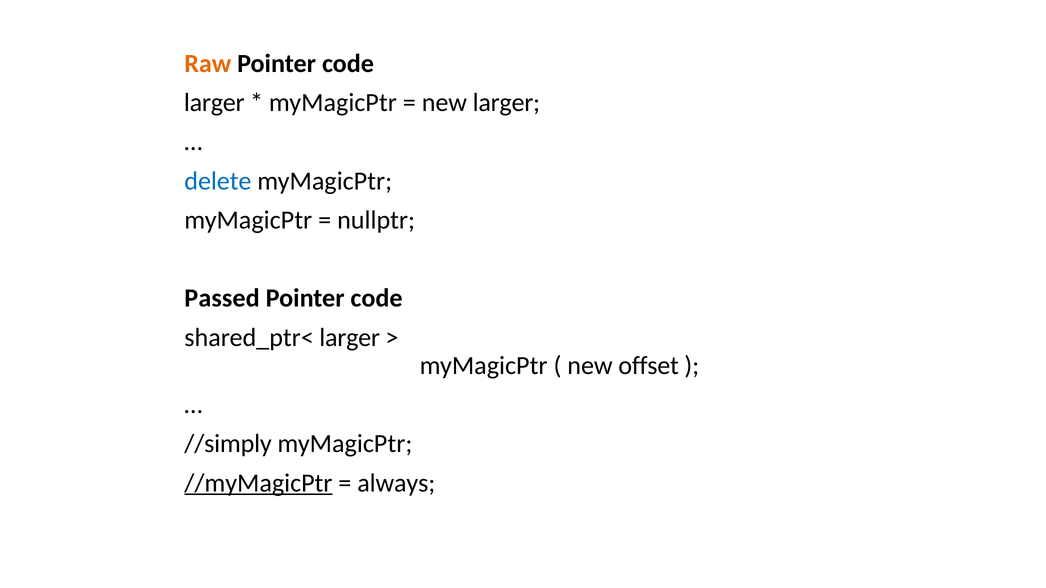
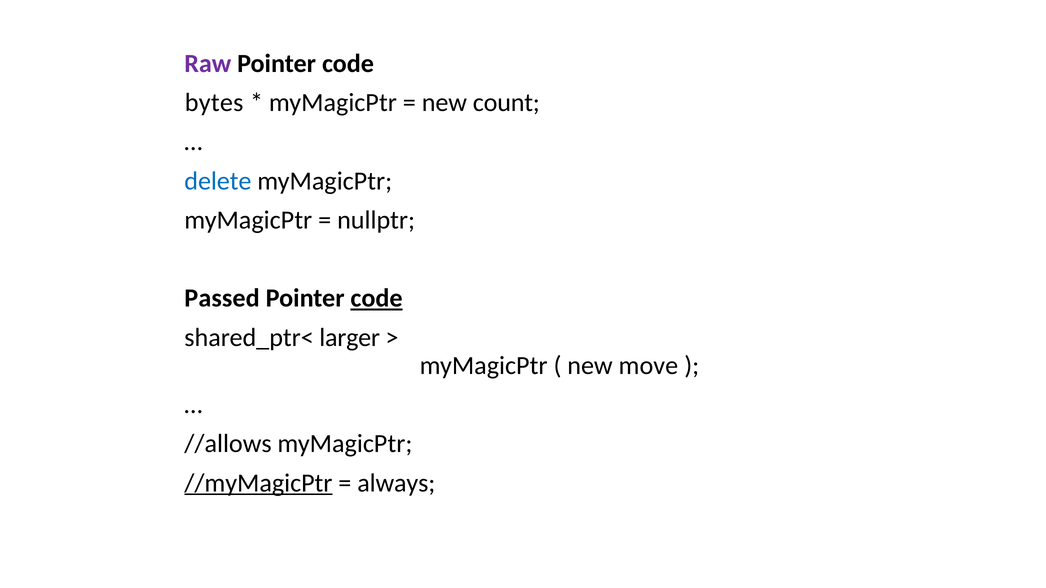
Raw colour: orange -> purple
larger at (214, 103): larger -> bytes
new larger: larger -> count
code at (377, 298) underline: none -> present
offset: offset -> move
//simply: //simply -> //allows
